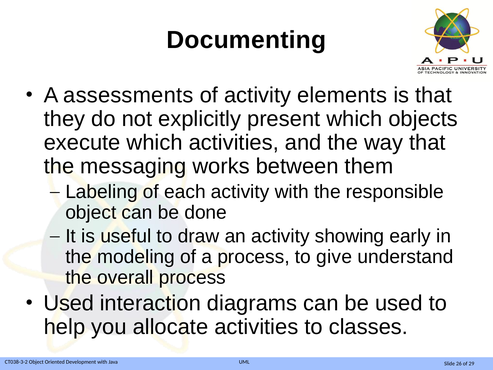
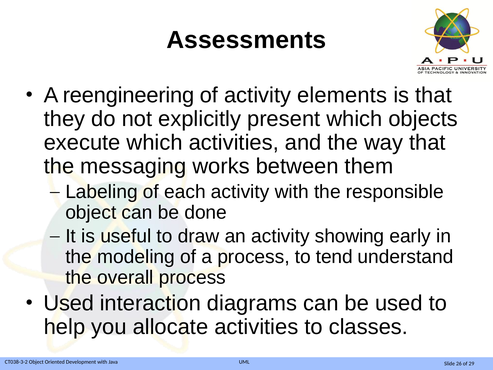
Documenting: Documenting -> Assessments
assessments: assessments -> reengineering
give: give -> tend
